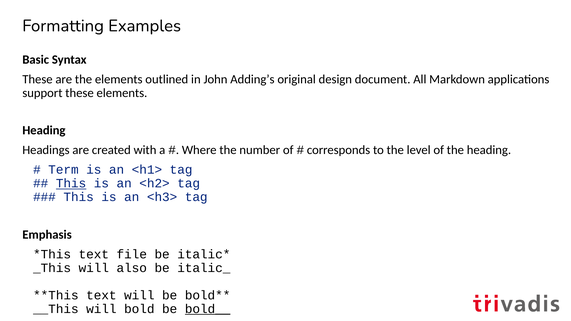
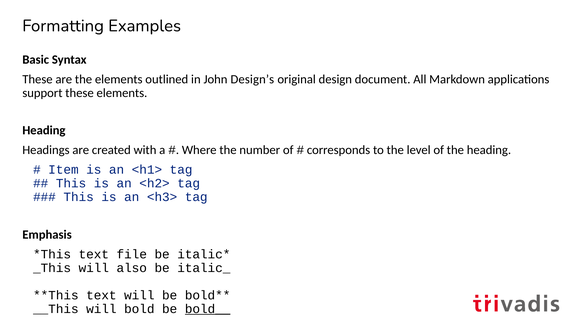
Adding’s: Adding’s -> Design’s
Term at (63, 170): Term -> Item
This at (71, 184) underline: present -> none
